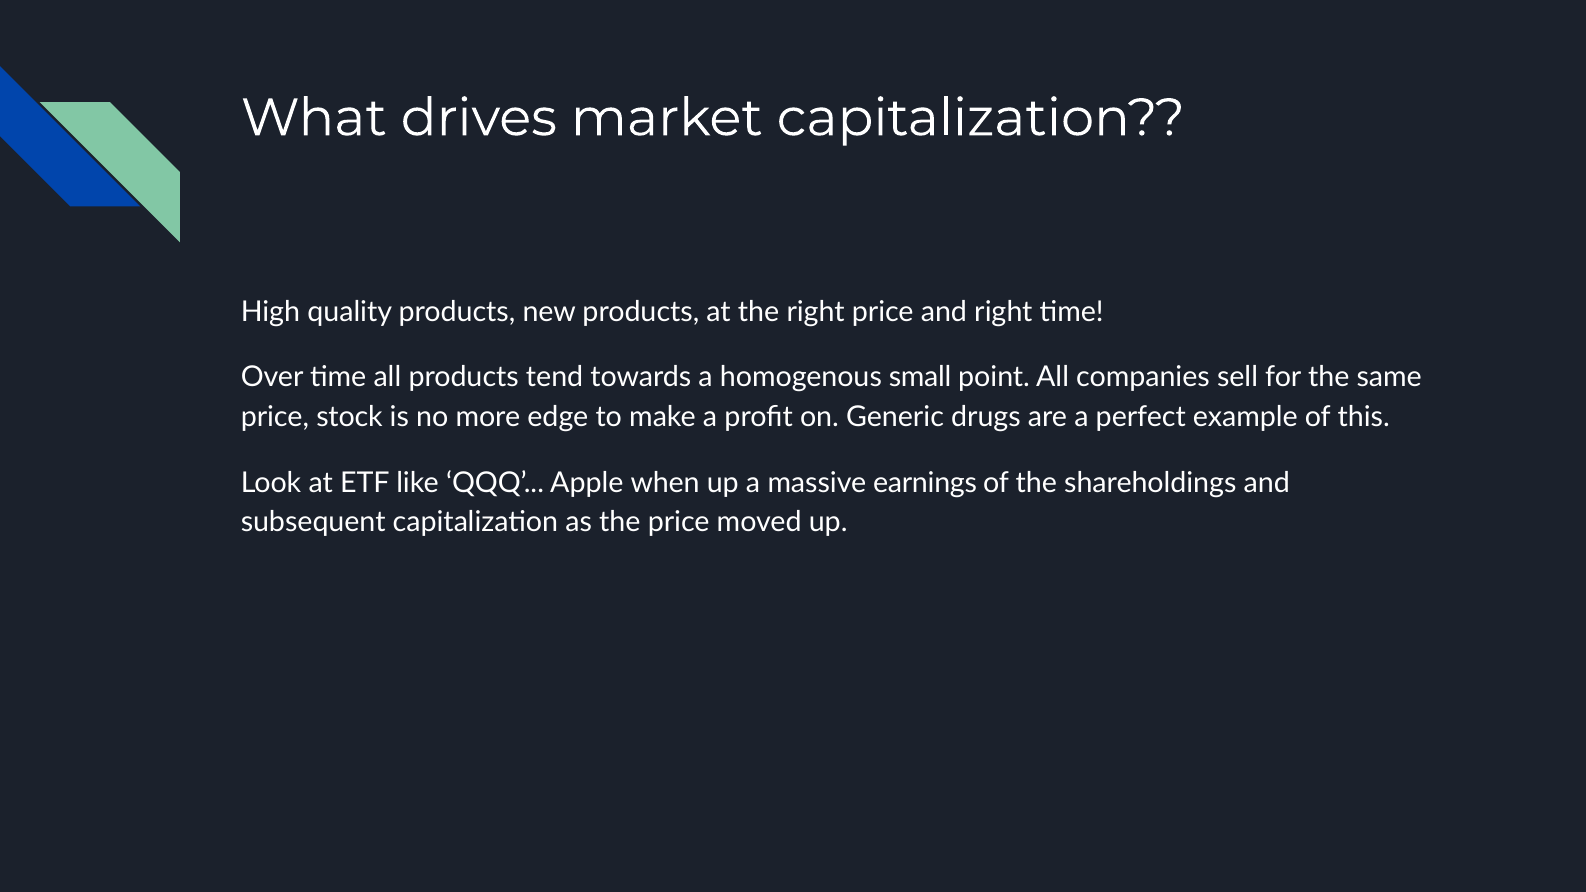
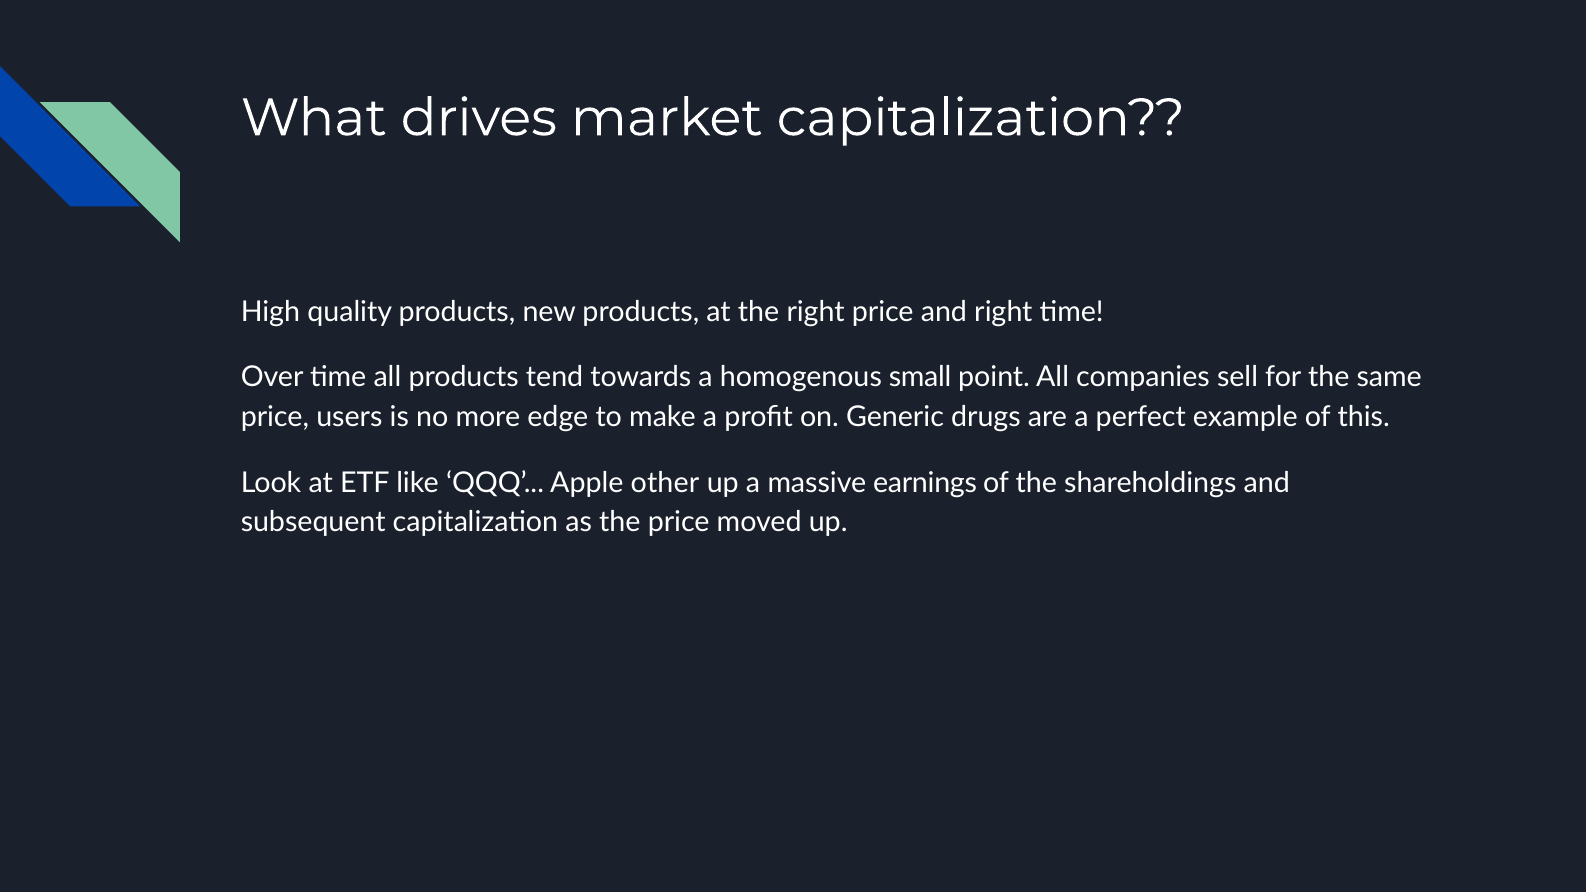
stock: stock -> users
when: when -> other
